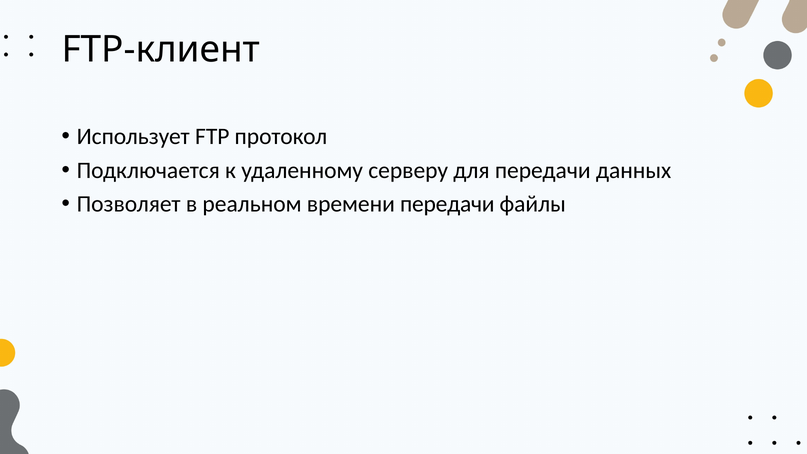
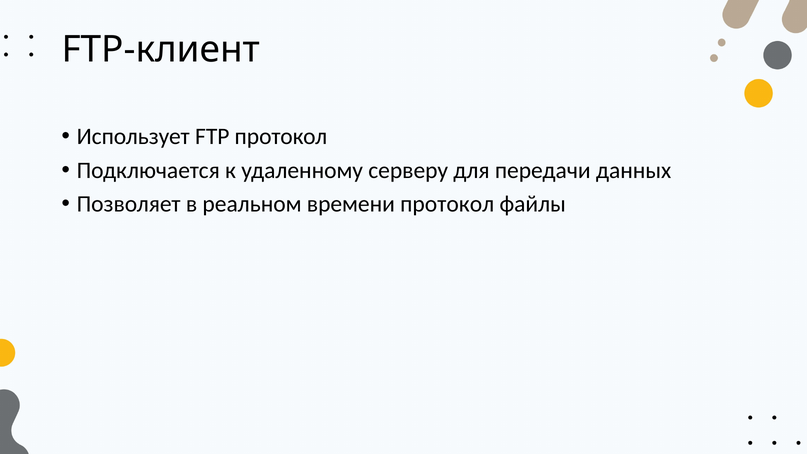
времени передачи: передачи -> протокол
